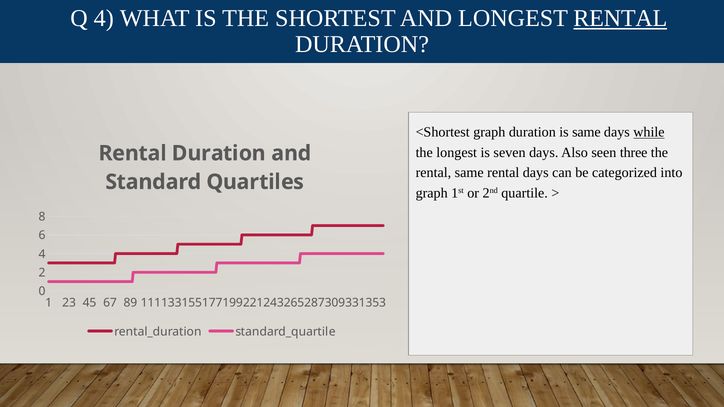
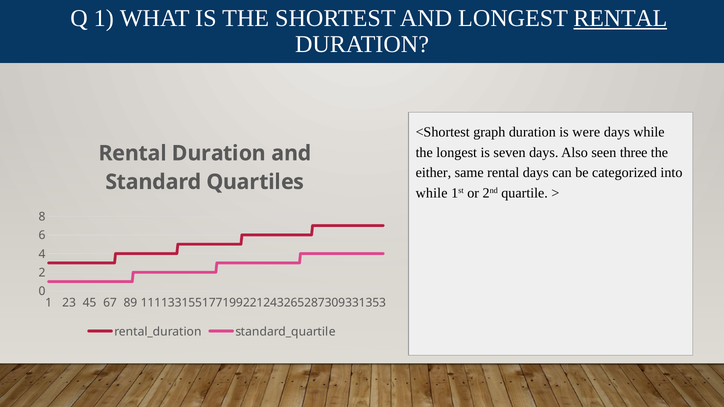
Q 4: 4 -> 1
is same: same -> were
while at (649, 132) underline: present -> none
rental at (433, 173): rental -> either
graph at (432, 193): graph -> while
